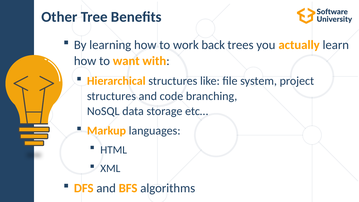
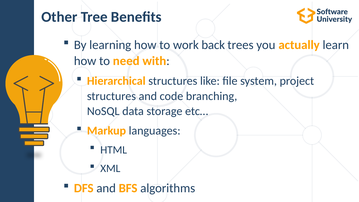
want: want -> need
